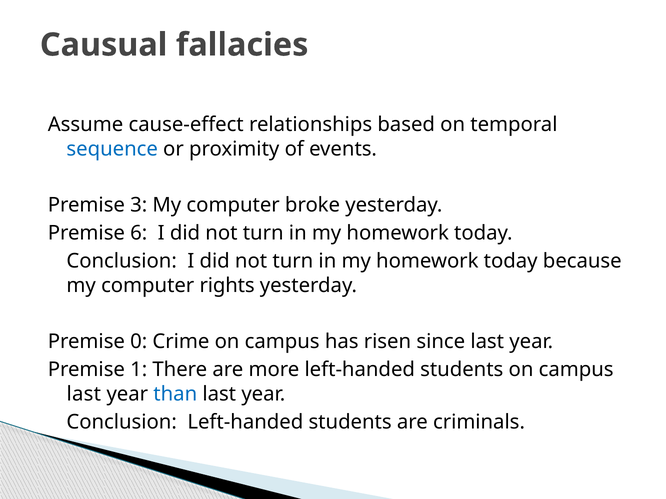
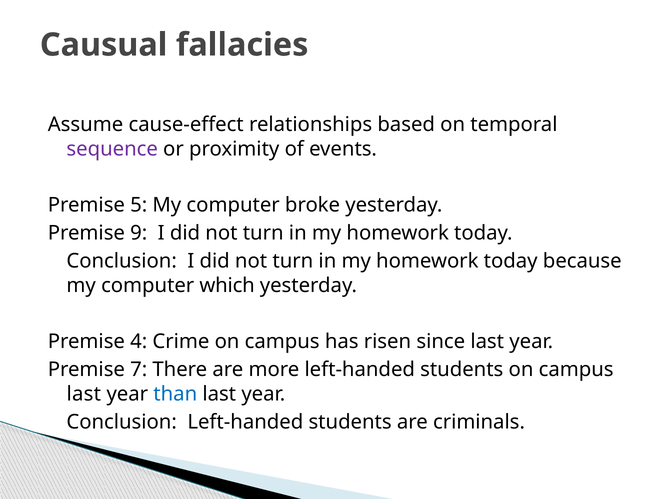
sequence colour: blue -> purple
3: 3 -> 5
6: 6 -> 9
rights: rights -> which
0: 0 -> 4
1: 1 -> 7
